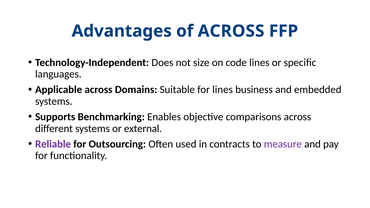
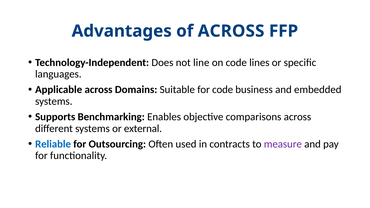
size: size -> line
for lines: lines -> code
Reliable colour: purple -> blue
